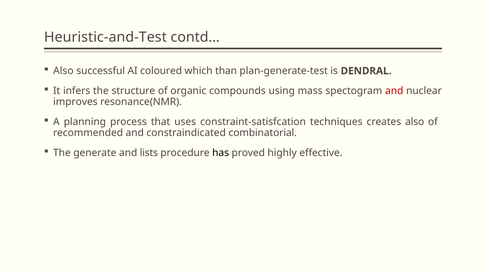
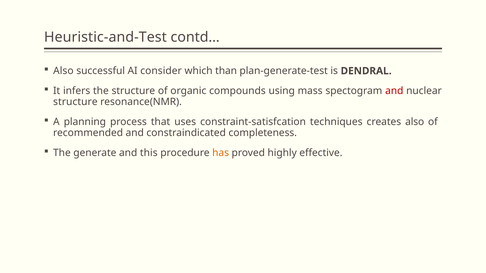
coloured: coloured -> consider
improves at (75, 102): improves -> structure
combinatorial: combinatorial -> completeness
lists: lists -> this
has colour: black -> orange
